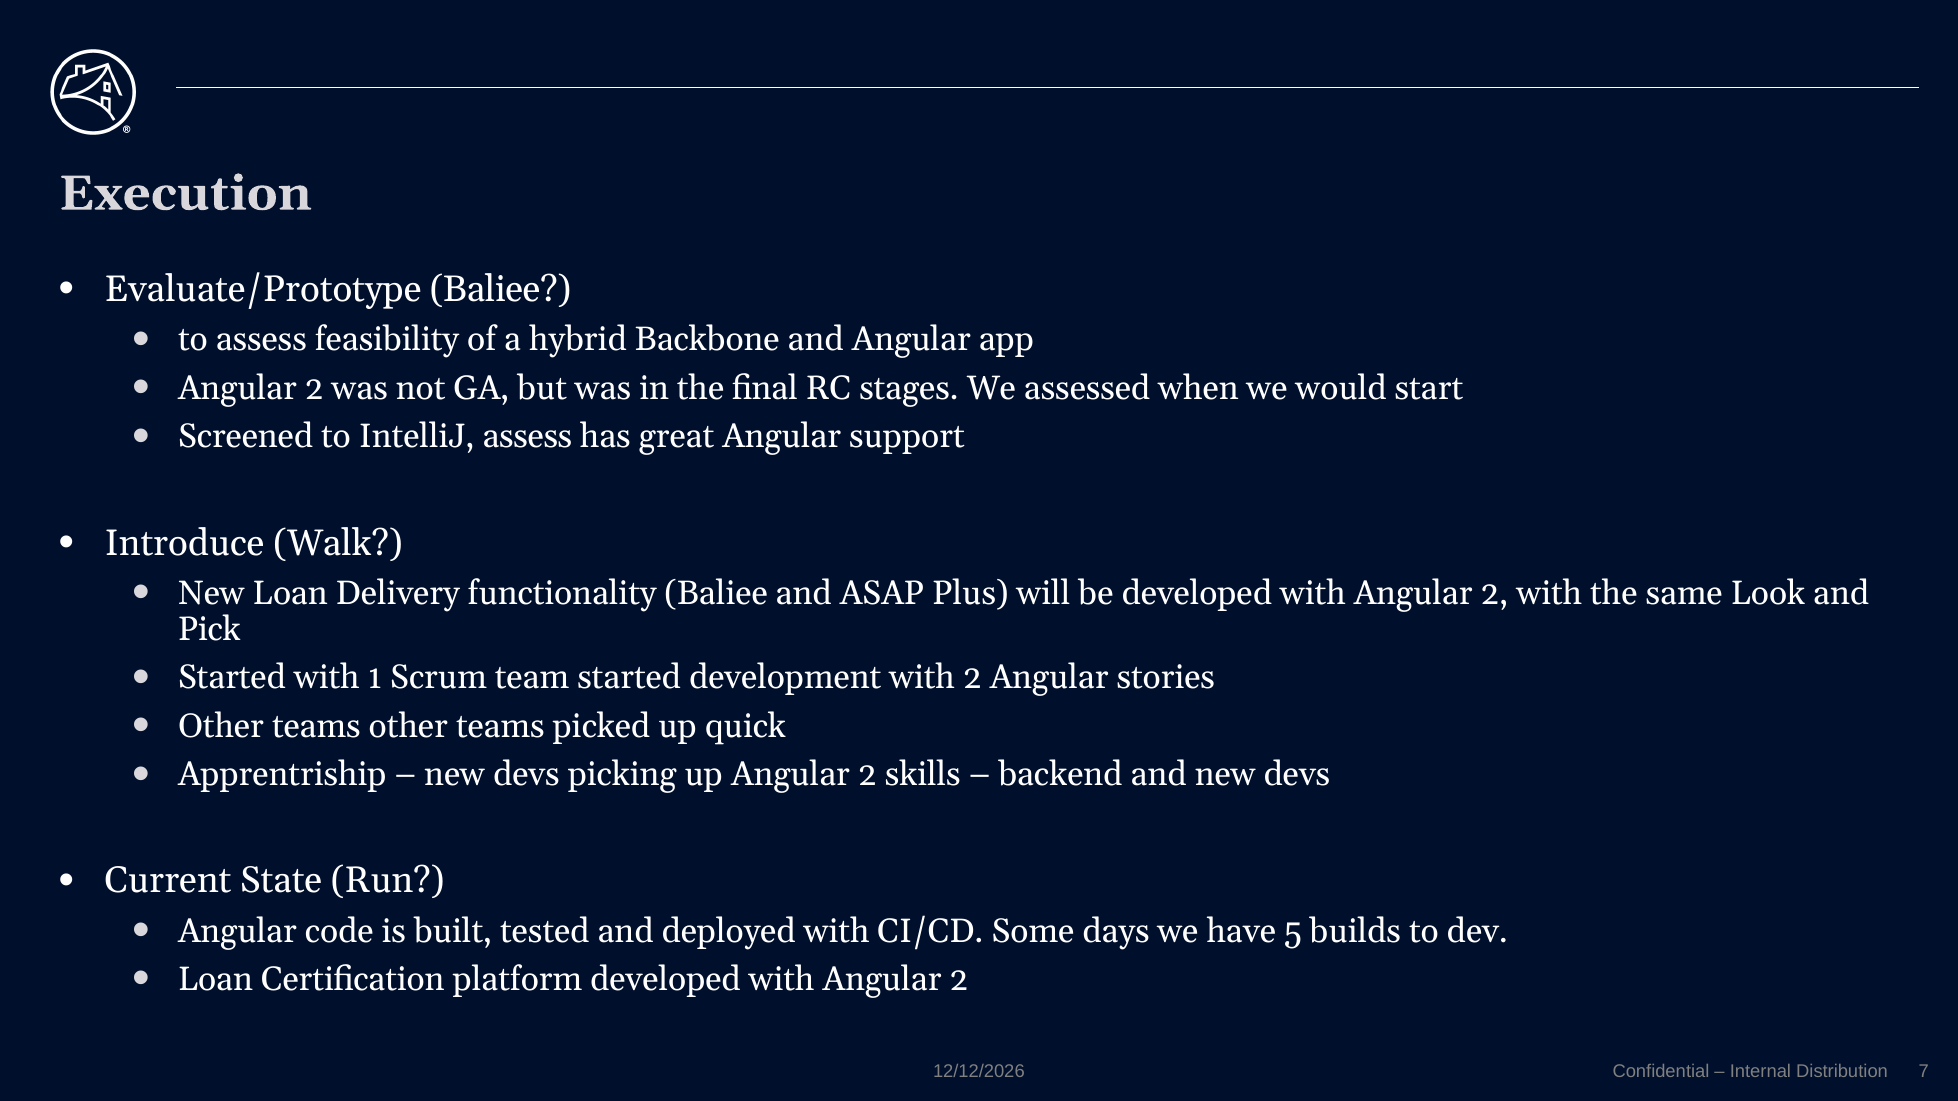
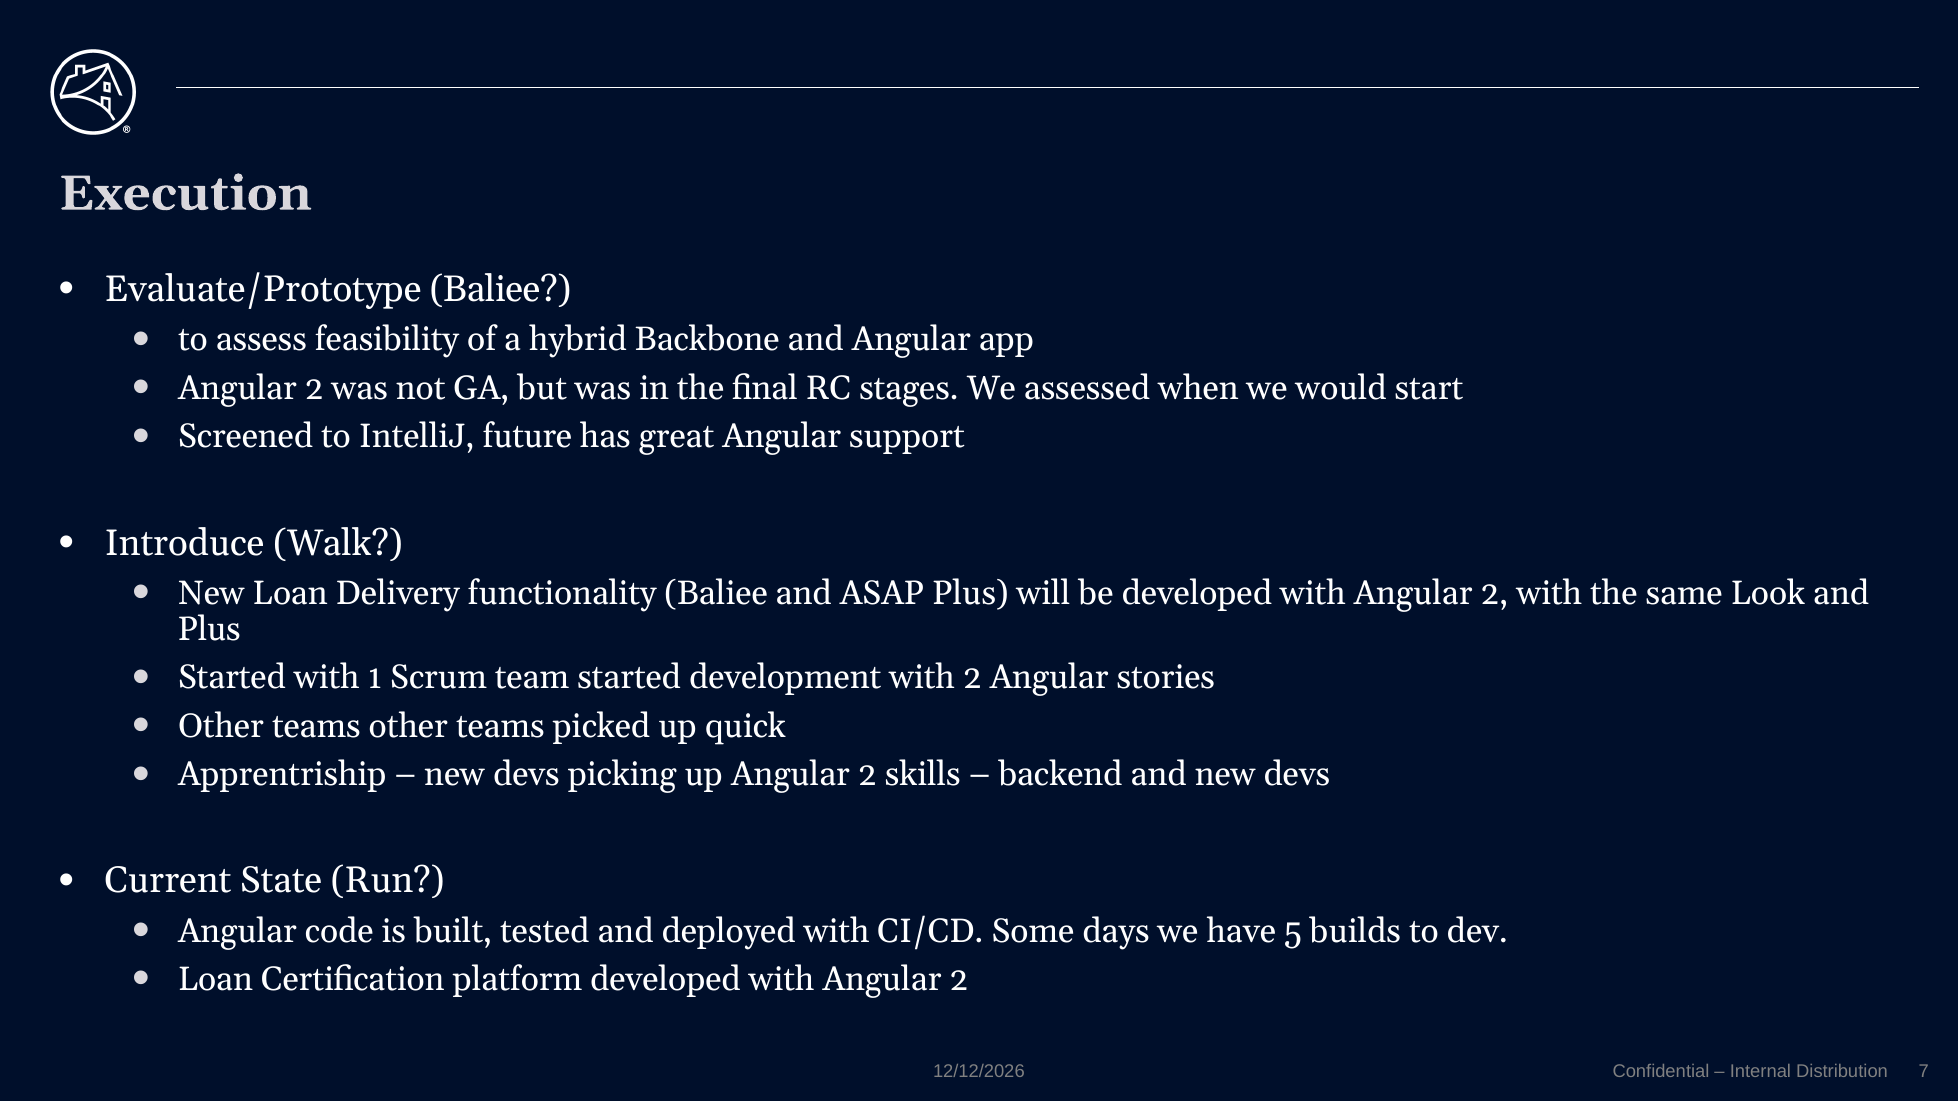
IntelliJ assess: assess -> future
Pick at (209, 630): Pick -> Plus
